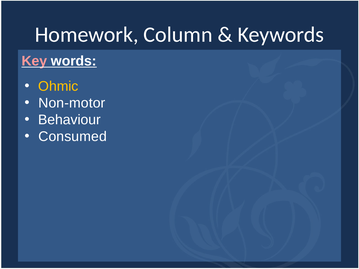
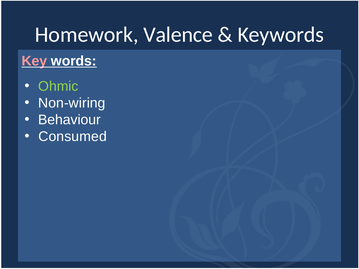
Column: Column -> Valence
Ohmic colour: yellow -> light green
Non-motor: Non-motor -> Non-wiring
